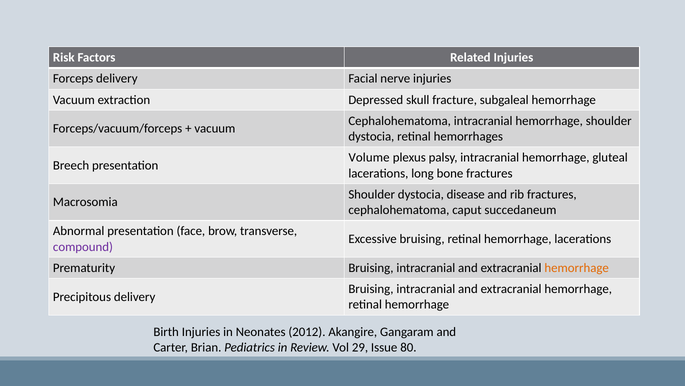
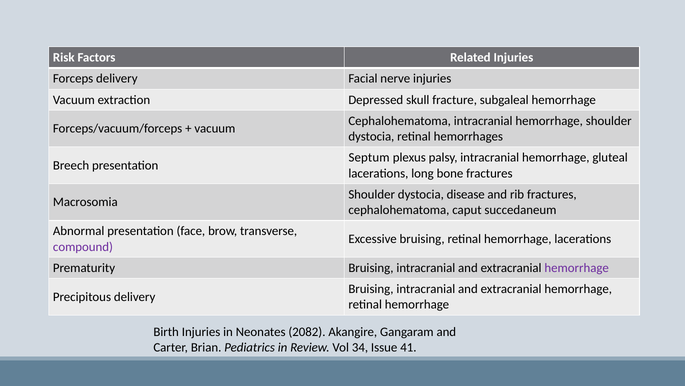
Volume: Volume -> Septum
hemorrhage at (577, 267) colour: orange -> purple
2012: 2012 -> 2082
29: 29 -> 34
80: 80 -> 41
